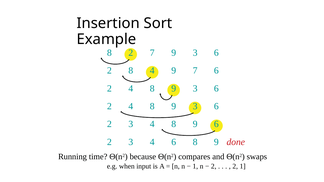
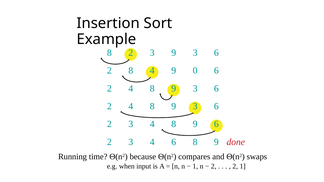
8 2 7: 7 -> 3
9 7: 7 -> 0
